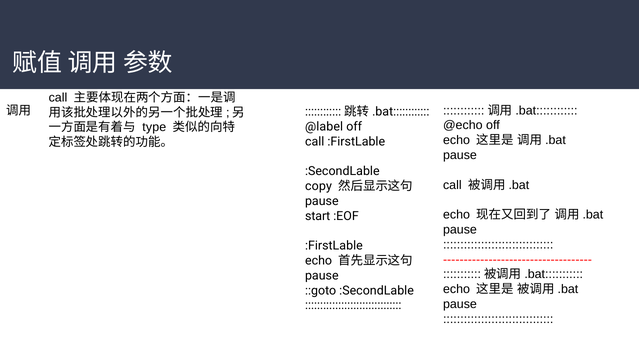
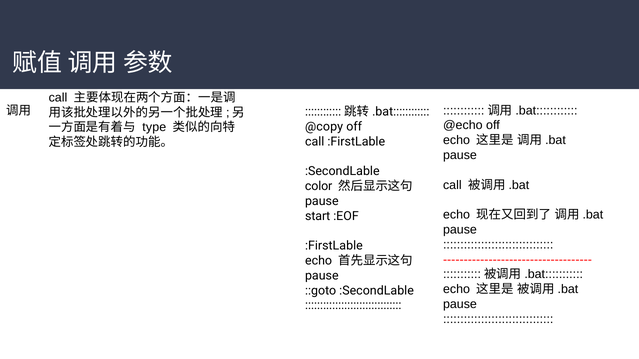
@label: @label -> @copy
copy: copy -> color
